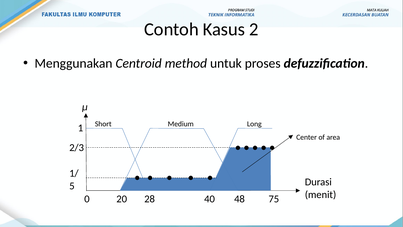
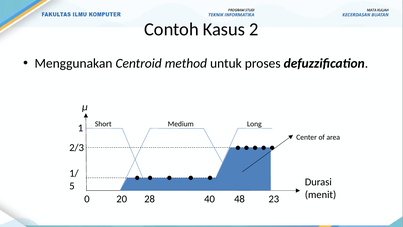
75: 75 -> 23
